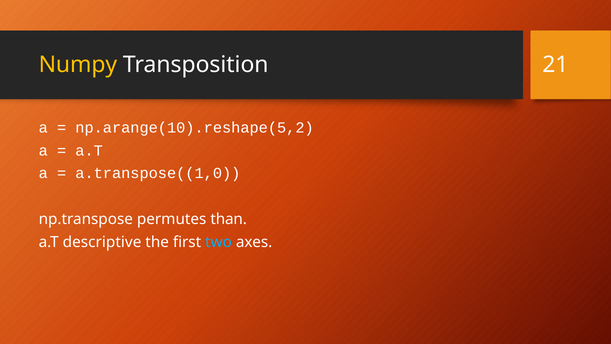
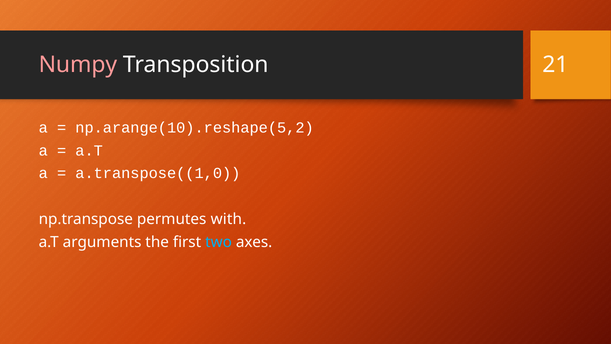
Numpy colour: yellow -> pink
than: than -> with
descriptive: descriptive -> arguments
